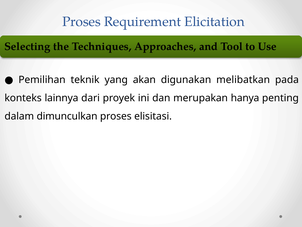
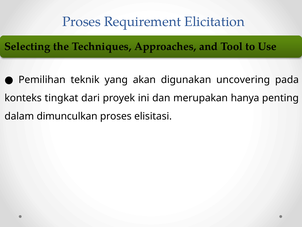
melibatkan: melibatkan -> uncovering
lainnya: lainnya -> tingkat
